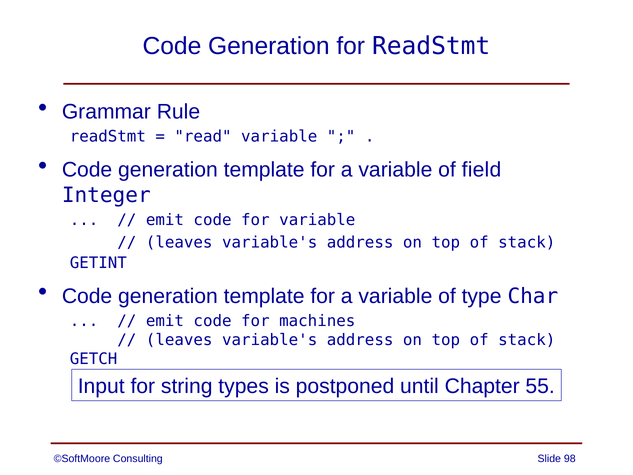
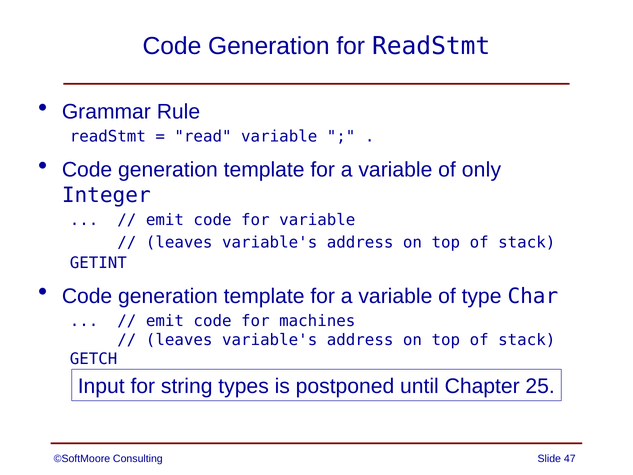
field: field -> only
55: 55 -> 25
98: 98 -> 47
